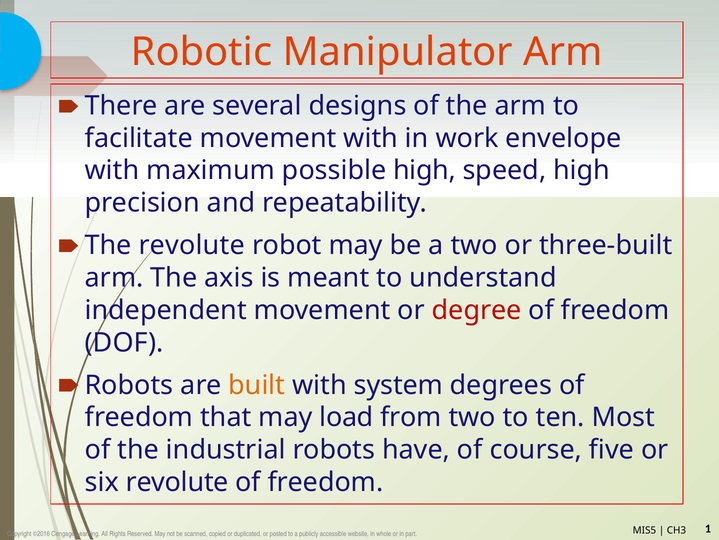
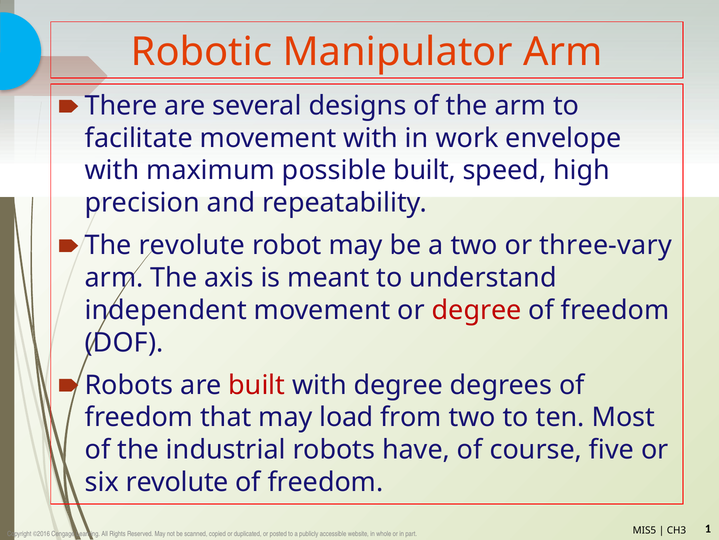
possible high: high -> built
three-built: three-built -> three-vary
built at (257, 385) colour: orange -> red
with system: system -> degree
